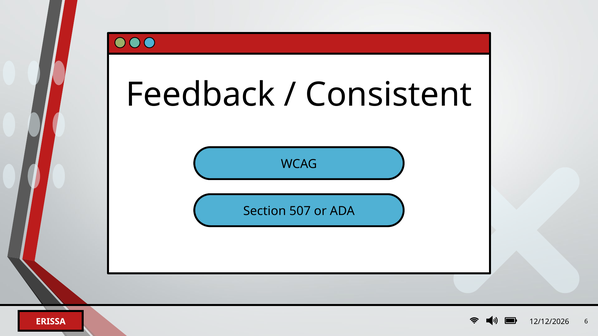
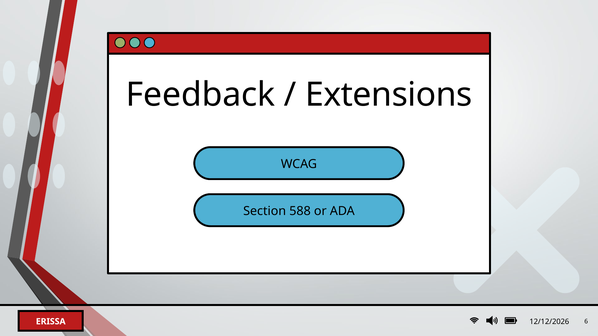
Consistent: Consistent -> Extensions
507: 507 -> 588
